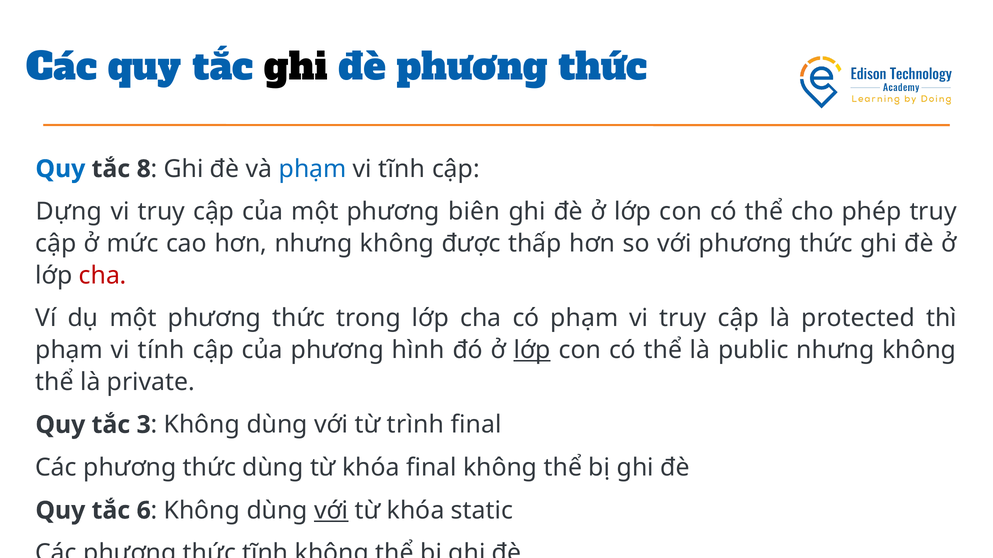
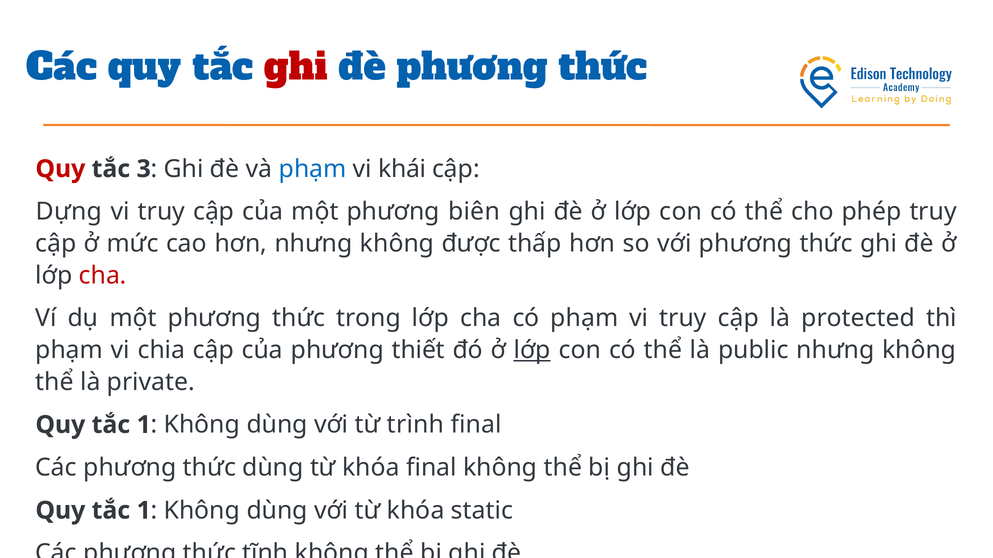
ghi at (296, 68) colour: black -> red
Quy at (60, 169) colour: blue -> red
8: 8 -> 3
vi tĩnh: tĩnh -> khái
tính: tính -> chia
hình: hình -> thiết
3 at (144, 425): 3 -> 1
6 at (144, 511): 6 -> 1
với at (331, 511) underline: present -> none
